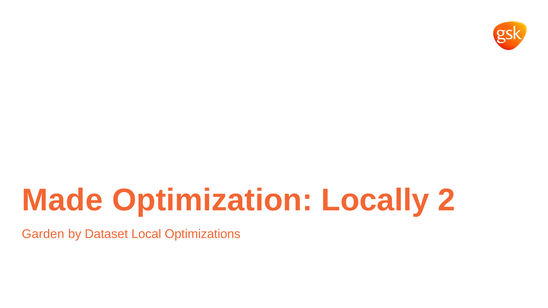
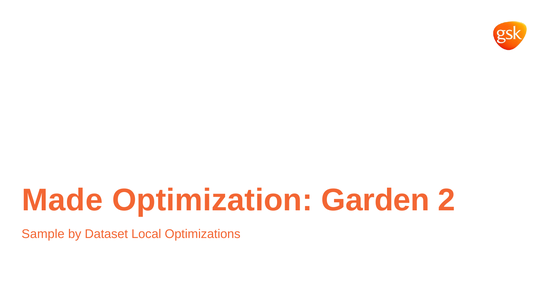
Locally: Locally -> Garden
Garden: Garden -> Sample
